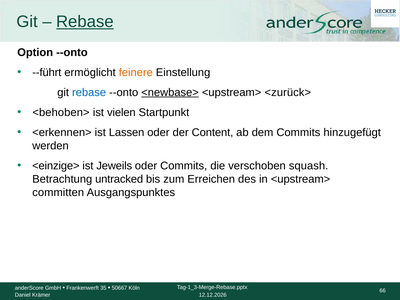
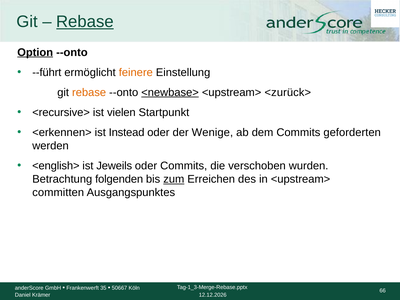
Option underline: none -> present
rebase at (89, 92) colour: blue -> orange
<behoben>: <behoben> -> <recursive>
Lassen: Lassen -> Instead
Content: Content -> Wenige
hinzugefügt: hinzugefügt -> geforderten
<einzige>: <einzige> -> <english>
squash: squash -> wurden
untracked: untracked -> folgenden
zum underline: none -> present
